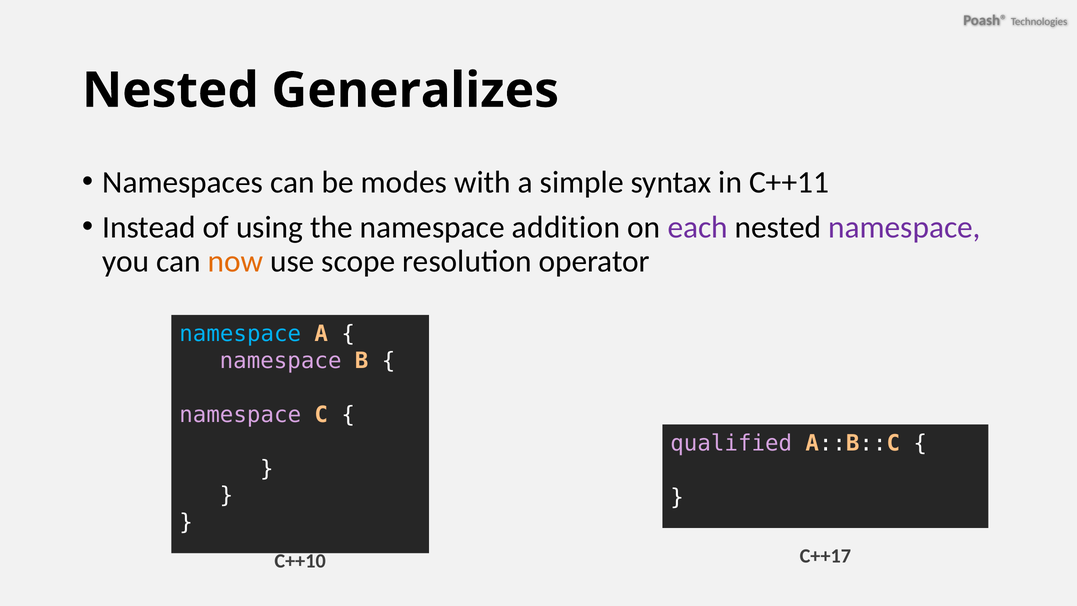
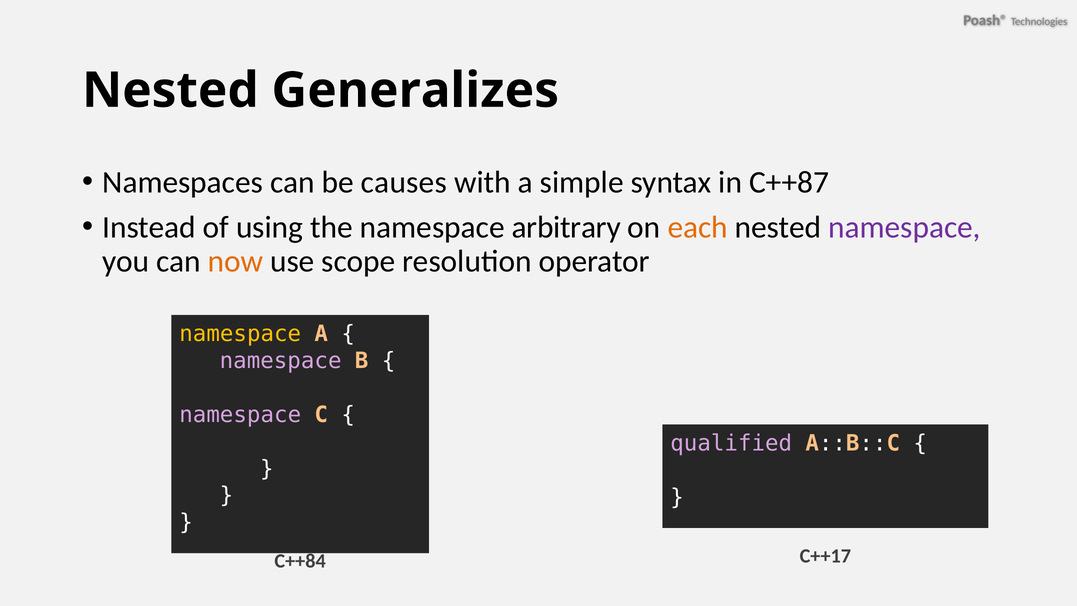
modes: modes -> causes
C++11: C++11 -> C++87
addition: addition -> arbitrary
each colour: purple -> orange
namespace at (240, 334) colour: light blue -> yellow
C++10: C++10 -> C++84
